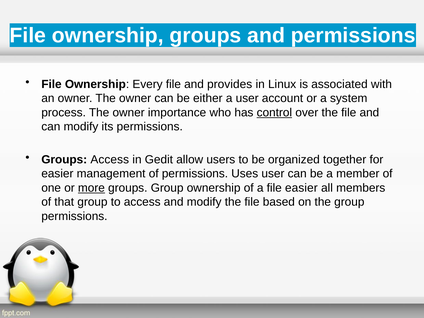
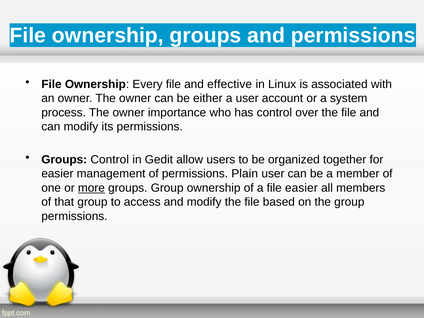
provides: provides -> effective
control at (274, 112) underline: present -> none
Groups Access: Access -> Control
Uses: Uses -> Plain
